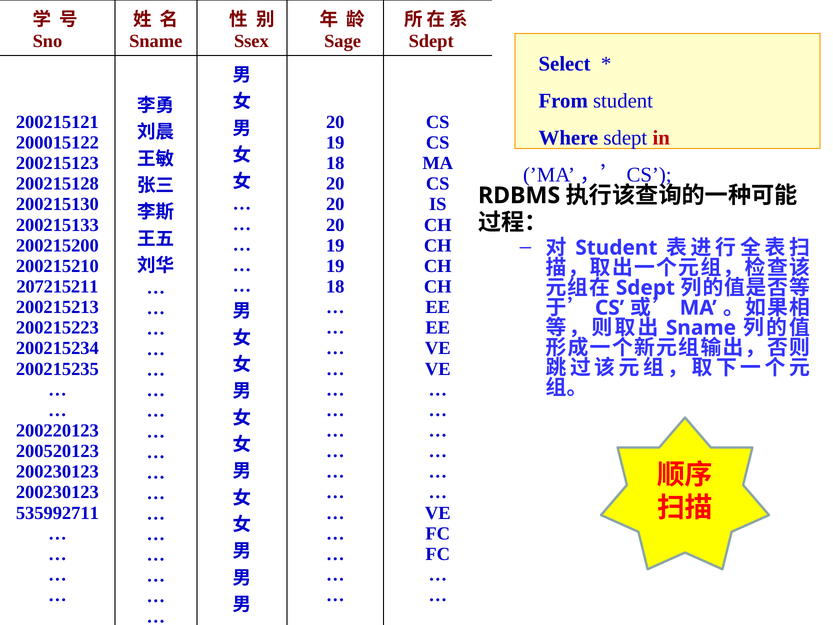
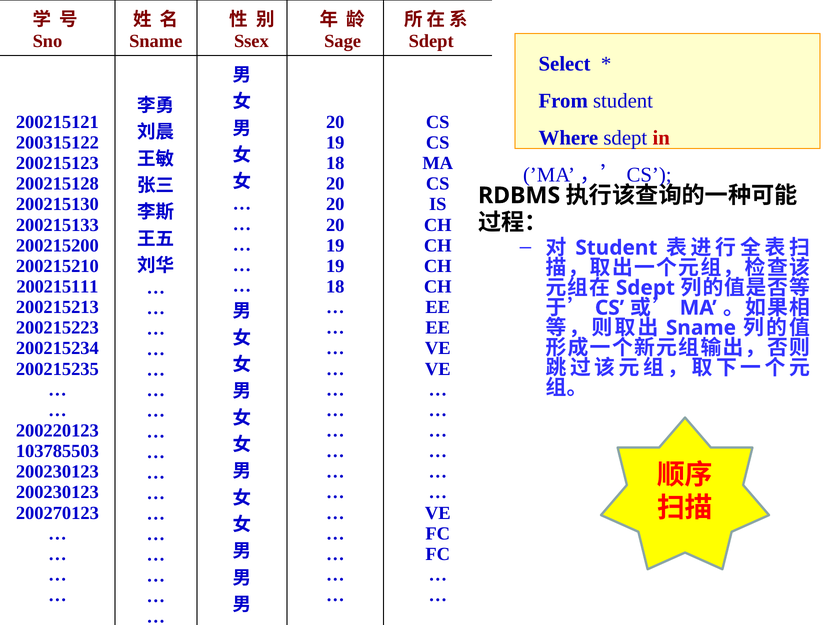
200015122: 200015122 -> 200315122
207215211: 207215211 -> 200215111
200520123: 200520123 -> 103785503
535992711: 535992711 -> 200270123
